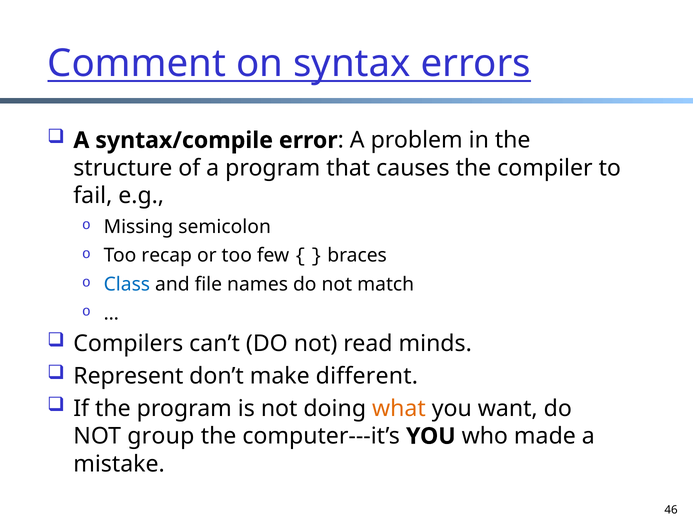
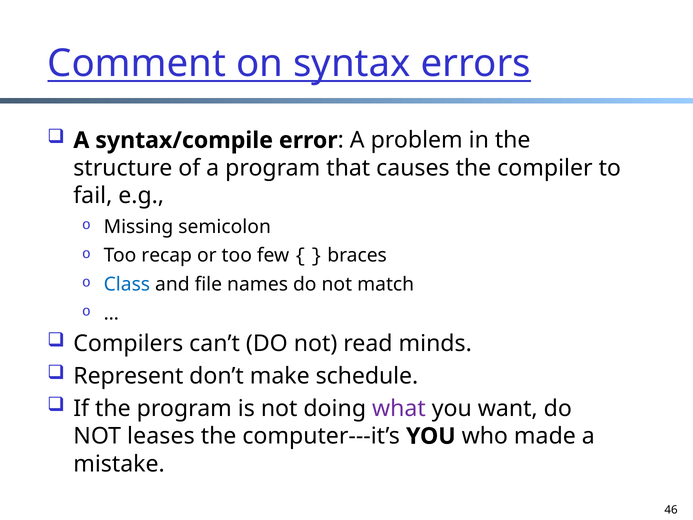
different: different -> schedule
what colour: orange -> purple
group: group -> leases
